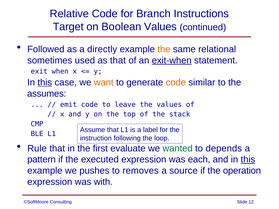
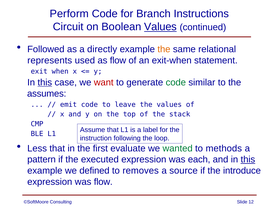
Relative: Relative -> Perform
Target: Target -> Circuit
Values at (160, 27) underline: none -> present
sometimes: sometimes -> represents
as that: that -> flow
exit-when underline: present -> none
want colour: orange -> red
code at (176, 82) colour: orange -> green
Rule: Rule -> Less
depends: depends -> methods
pushes: pushes -> defined
operation: operation -> introduce
was with: with -> flow
